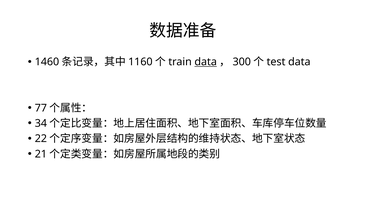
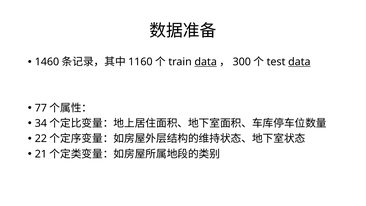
data at (299, 62) underline: none -> present
